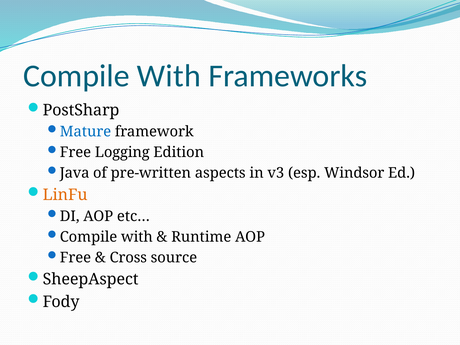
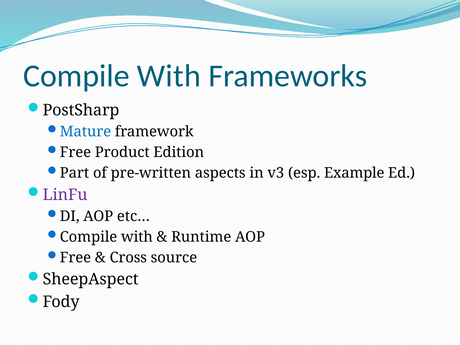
Logging: Logging -> Product
Java: Java -> Part
Windsor: Windsor -> Example
LinFu colour: orange -> purple
